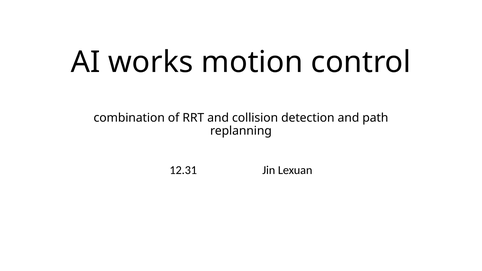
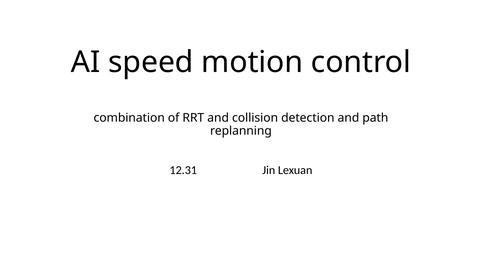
works: works -> speed
